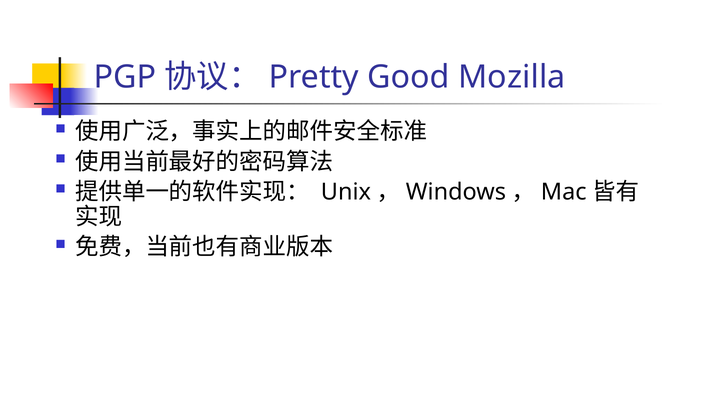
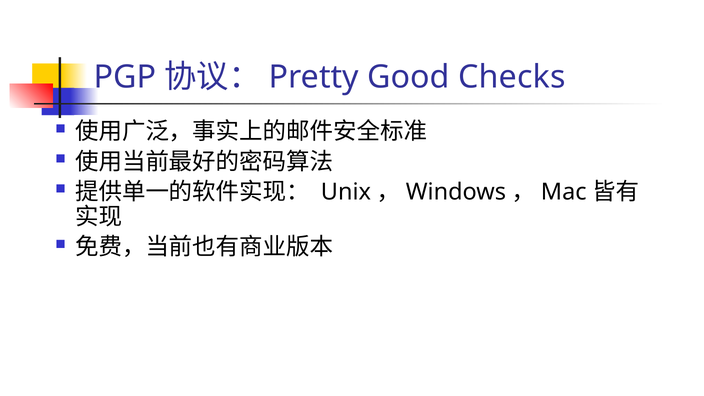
Mozilla: Mozilla -> Checks
